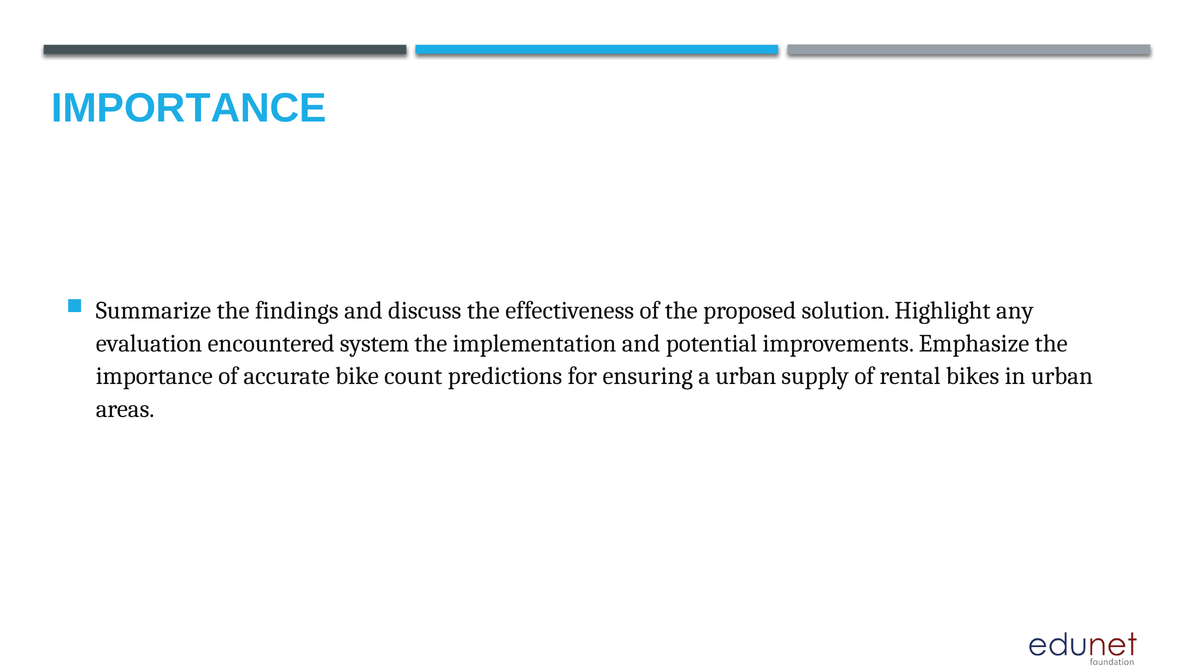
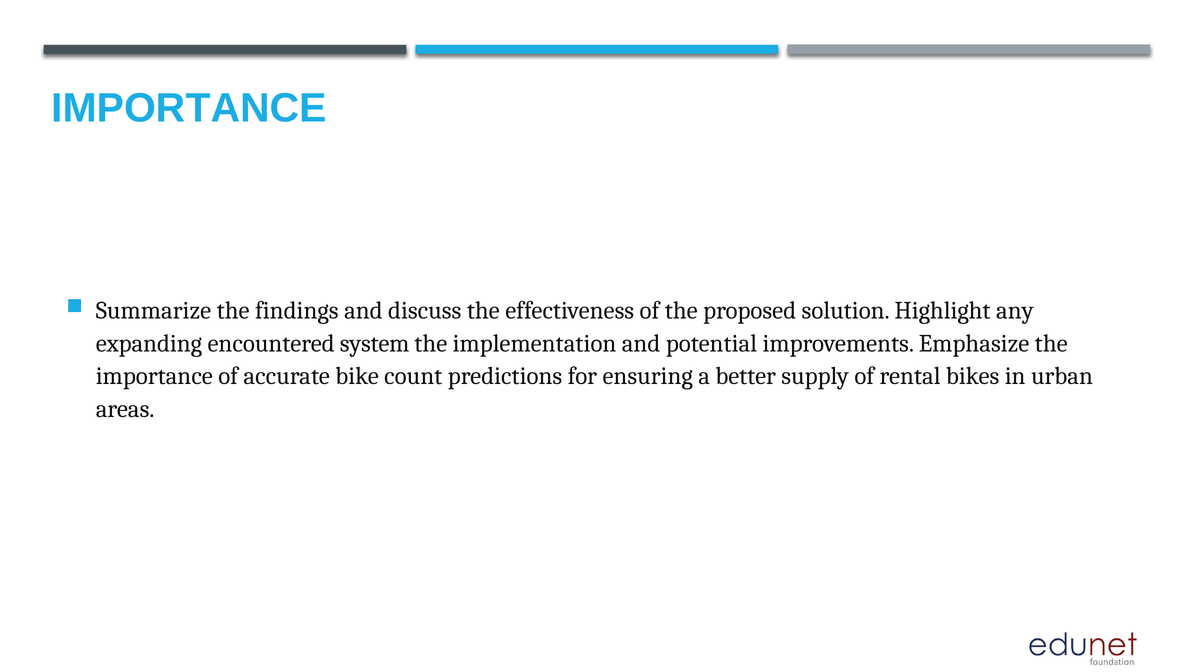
evaluation: evaluation -> expanding
a urban: urban -> better
